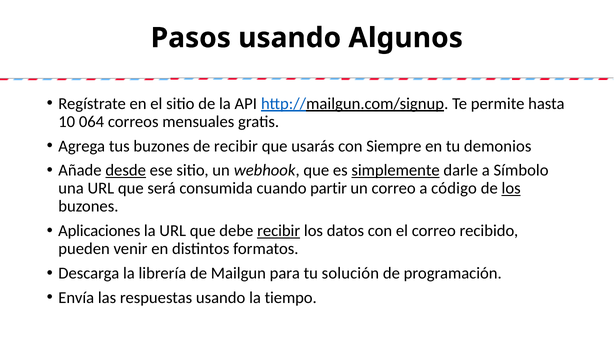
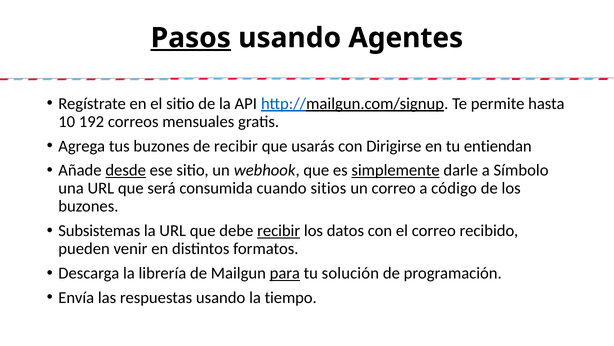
Pasos underline: none -> present
Algunos: Algunos -> Agentes
064: 064 -> 192
Siempre: Siempre -> Dirigirse
demonios: demonios -> entiendan
partir: partir -> sitios
los at (511, 188) underline: present -> none
Aplicaciones: Aplicaciones -> Subsistemas
para underline: none -> present
